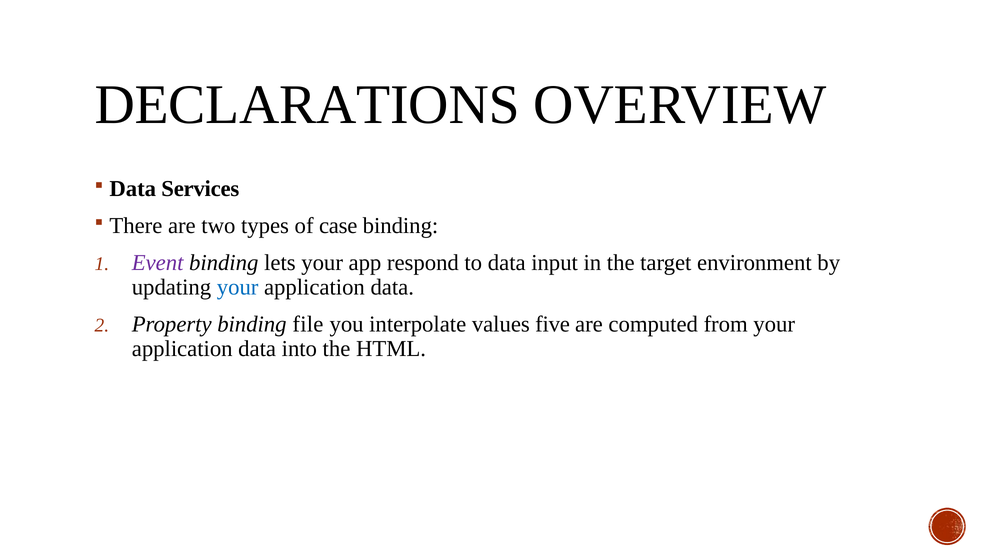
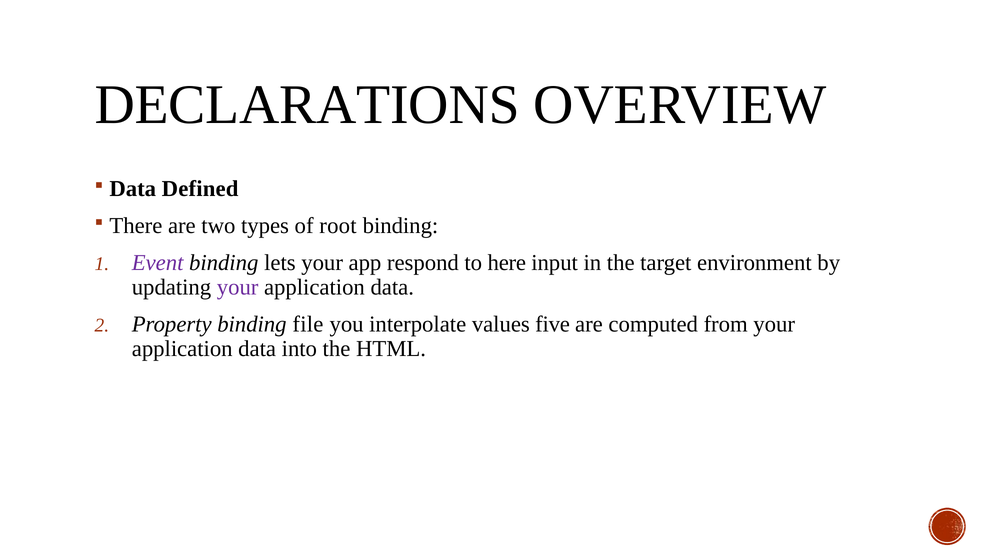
Services: Services -> Defined
case: case -> root
to data: data -> here
your at (238, 287) colour: blue -> purple
